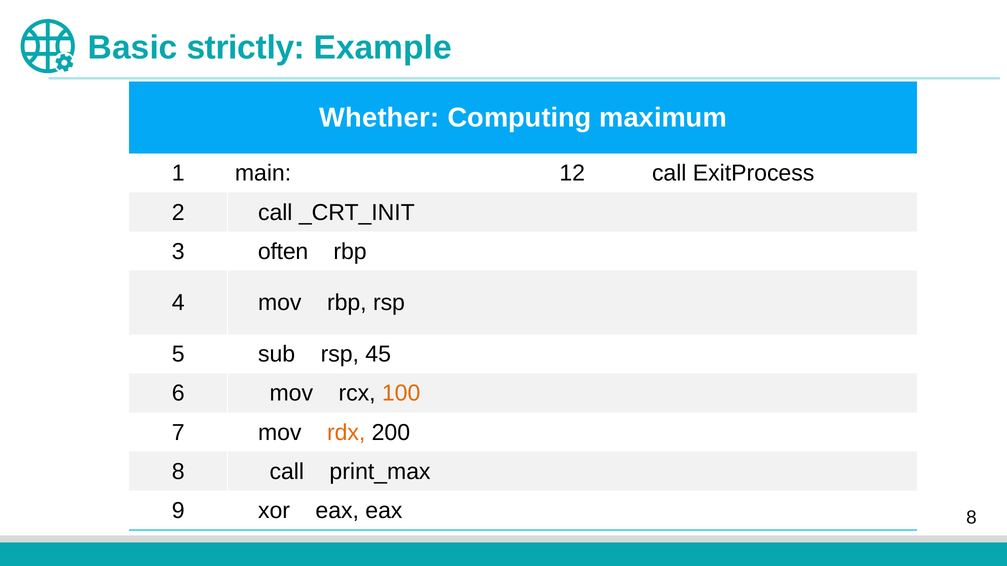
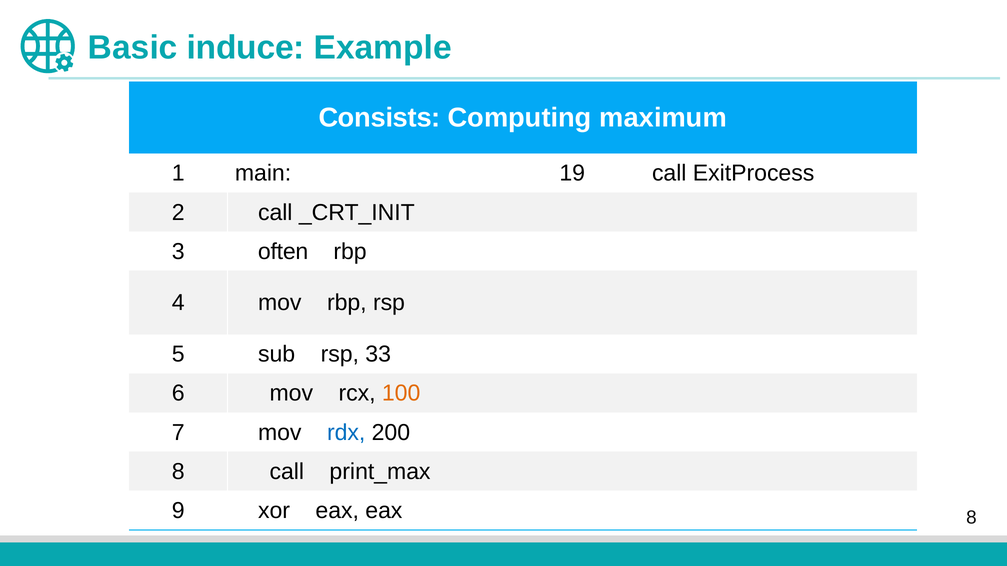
strictly: strictly -> induce
Whether: Whether -> Consists
12: 12 -> 19
45: 45 -> 33
rdx colour: orange -> blue
